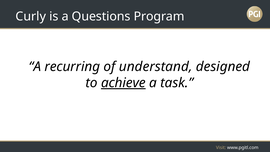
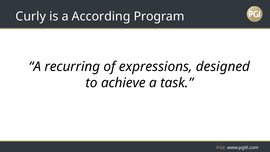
Questions: Questions -> According
understand: understand -> expressions
achieve underline: present -> none
